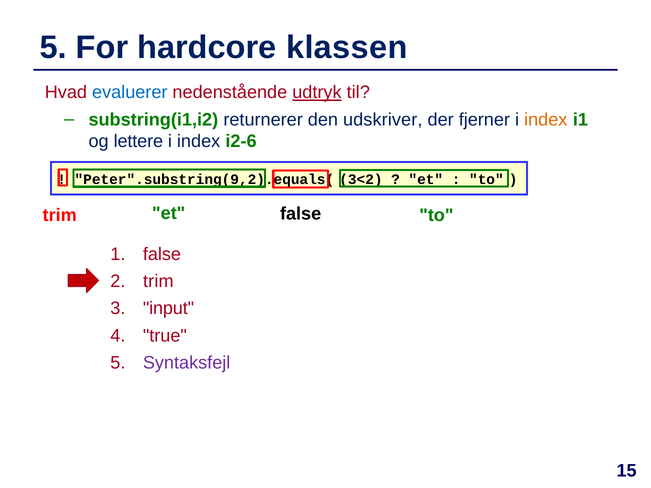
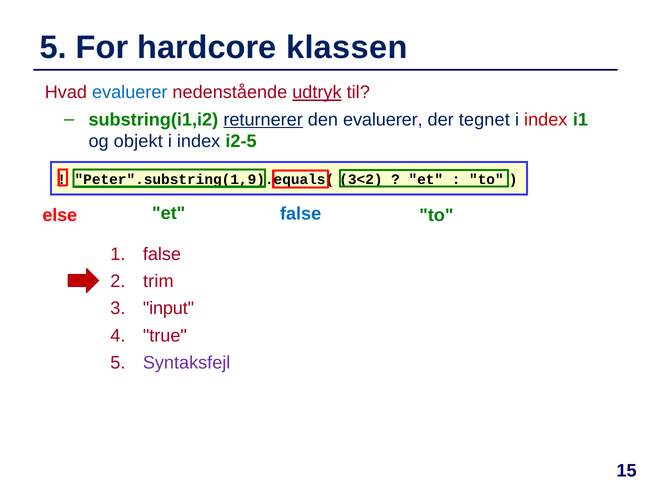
returnerer underline: none -> present
den udskriver: udskriver -> evaluerer
fjerner: fjerner -> tegnet
index at (546, 120) colour: orange -> red
lettere: lettere -> objekt
i2-6: i2-6 -> i2-5
Peter".substring(9,2).equals(: Peter".substring(9,2).equals( -> Peter".substring(1,9).equals(
false at (301, 214) colour: black -> blue
trim at (60, 215): trim -> else
